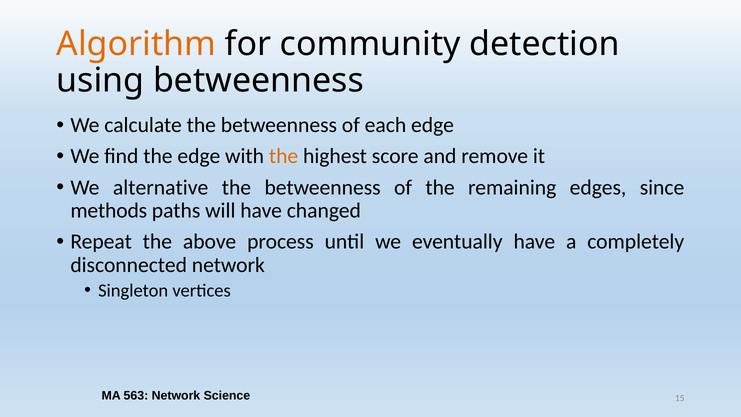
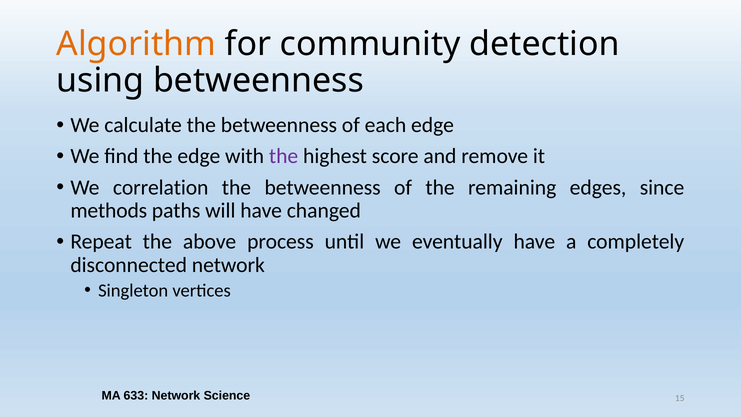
the at (284, 156) colour: orange -> purple
alternative: alternative -> correlation
563: 563 -> 633
